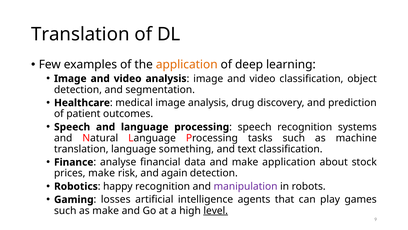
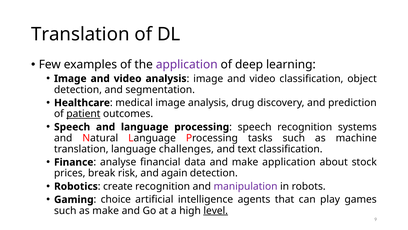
application at (187, 64) colour: orange -> purple
patient underline: none -> present
something: something -> challenges
prices make: make -> break
happy: happy -> create
losses: losses -> choice
